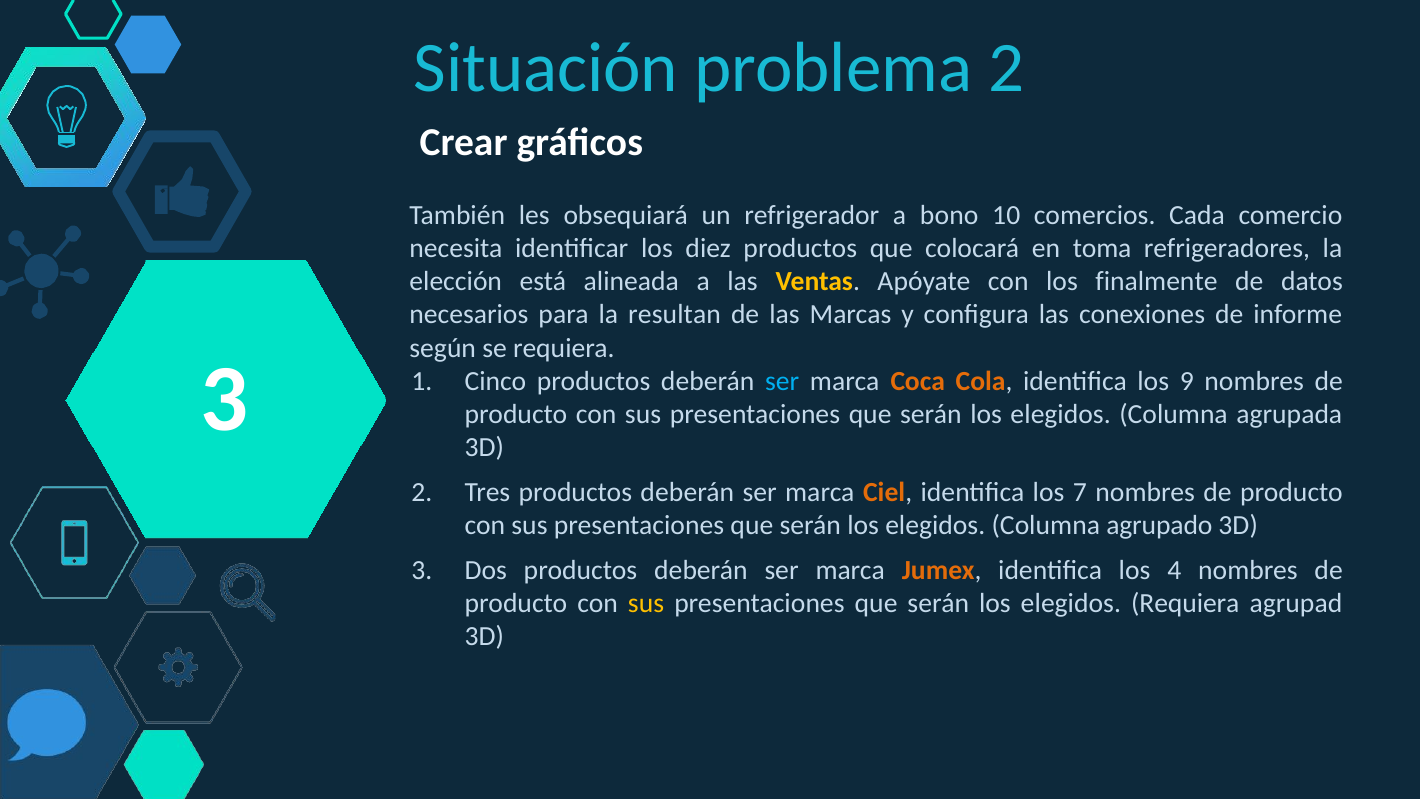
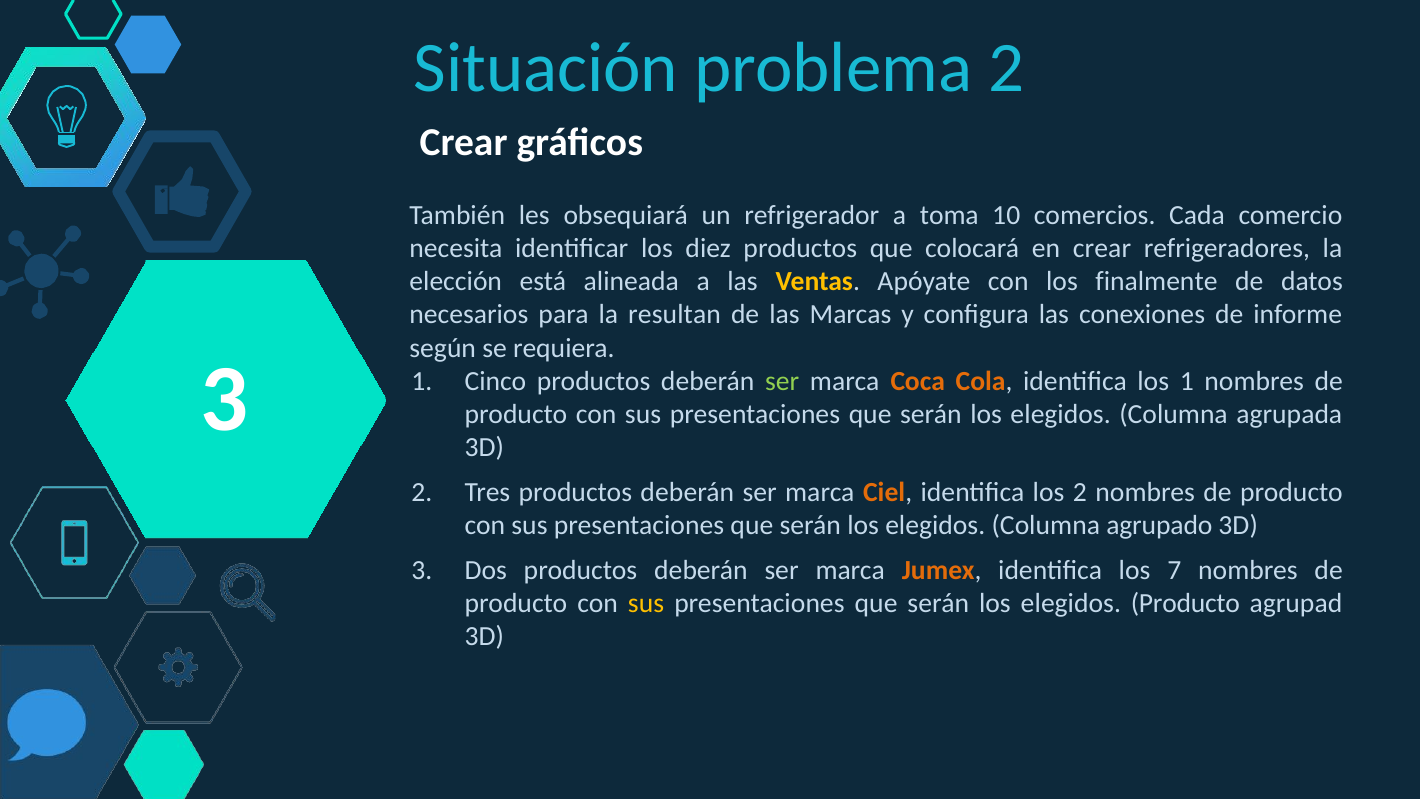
bono: bono -> toma
en toma: toma -> crear
ser at (782, 381) colour: light blue -> light green
los 9: 9 -> 1
los 7: 7 -> 2
4: 4 -> 7
elegidos Requiera: Requiera -> Producto
